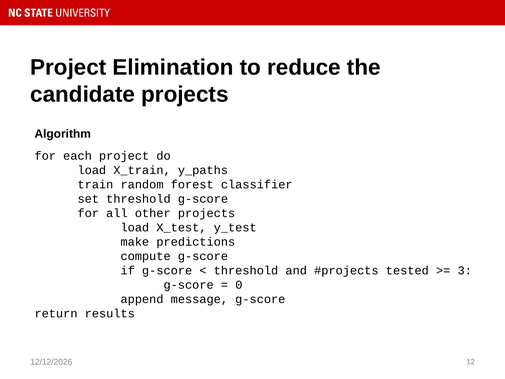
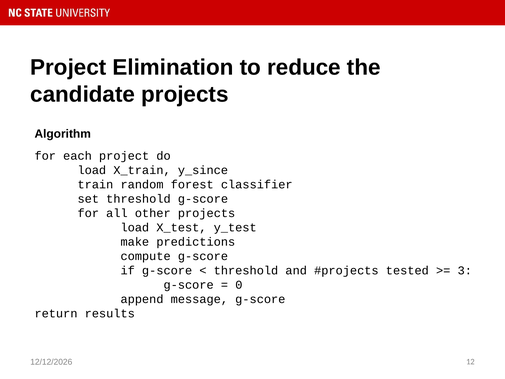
y_paths: y_paths -> y_since
